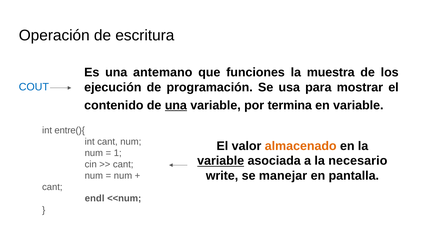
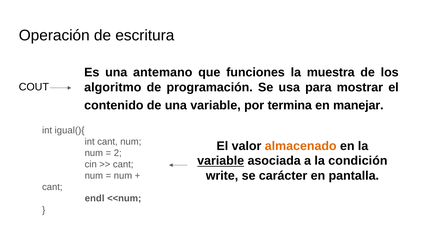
ejecución: ejecución -> algoritmo
COUT colour: blue -> black
una at (176, 105) underline: present -> none
en variable: variable -> manejar
entre(){: entre(){ -> igual(){
1: 1 -> 2
necesario: necesario -> condición
manejar: manejar -> carácter
